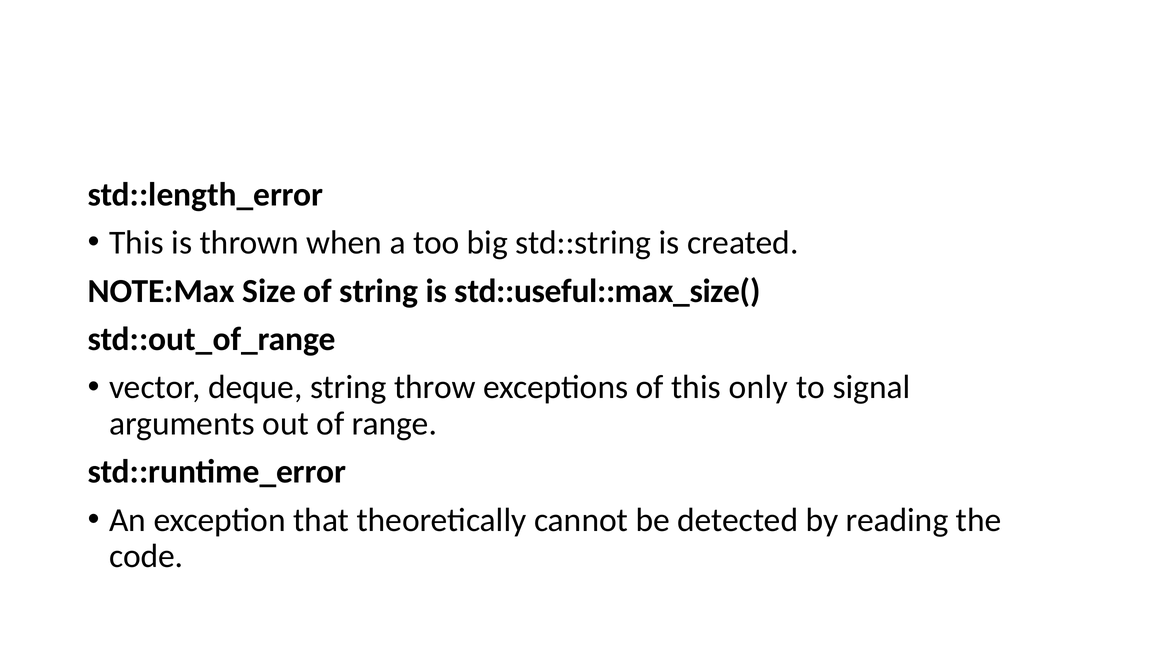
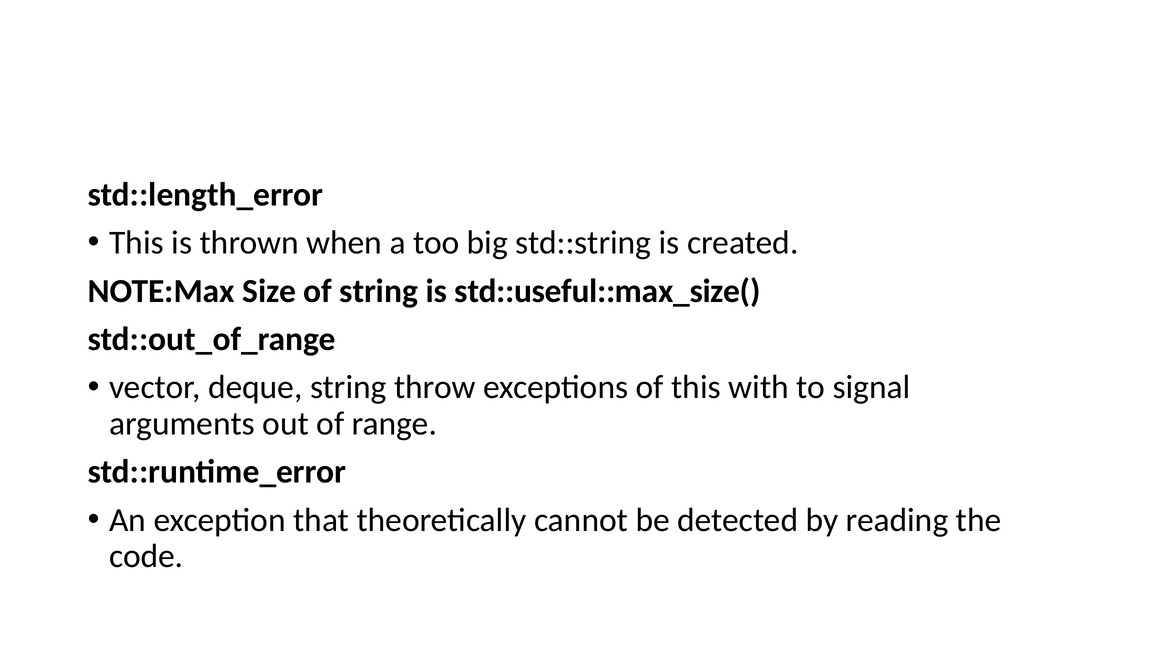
only: only -> with
